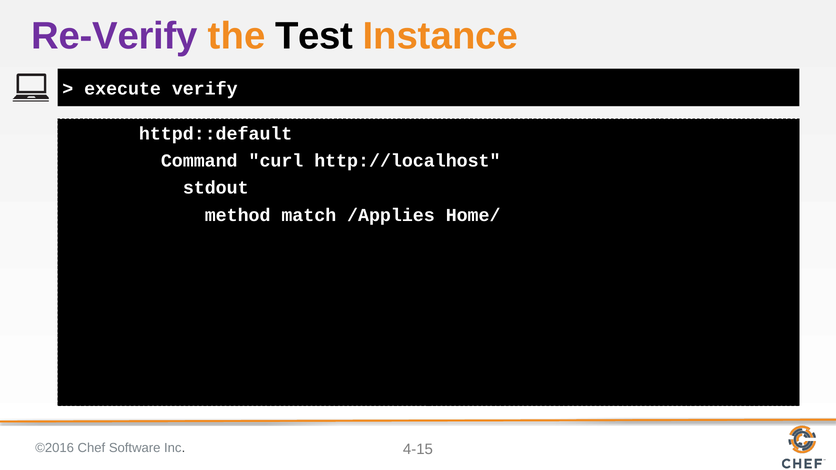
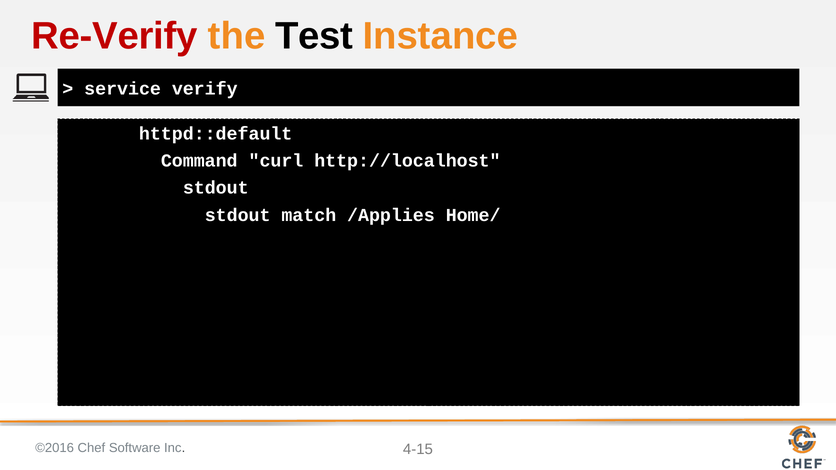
Re-Verify colour: purple -> red
execute: execute -> service
method at (238, 215): method -> stdout
